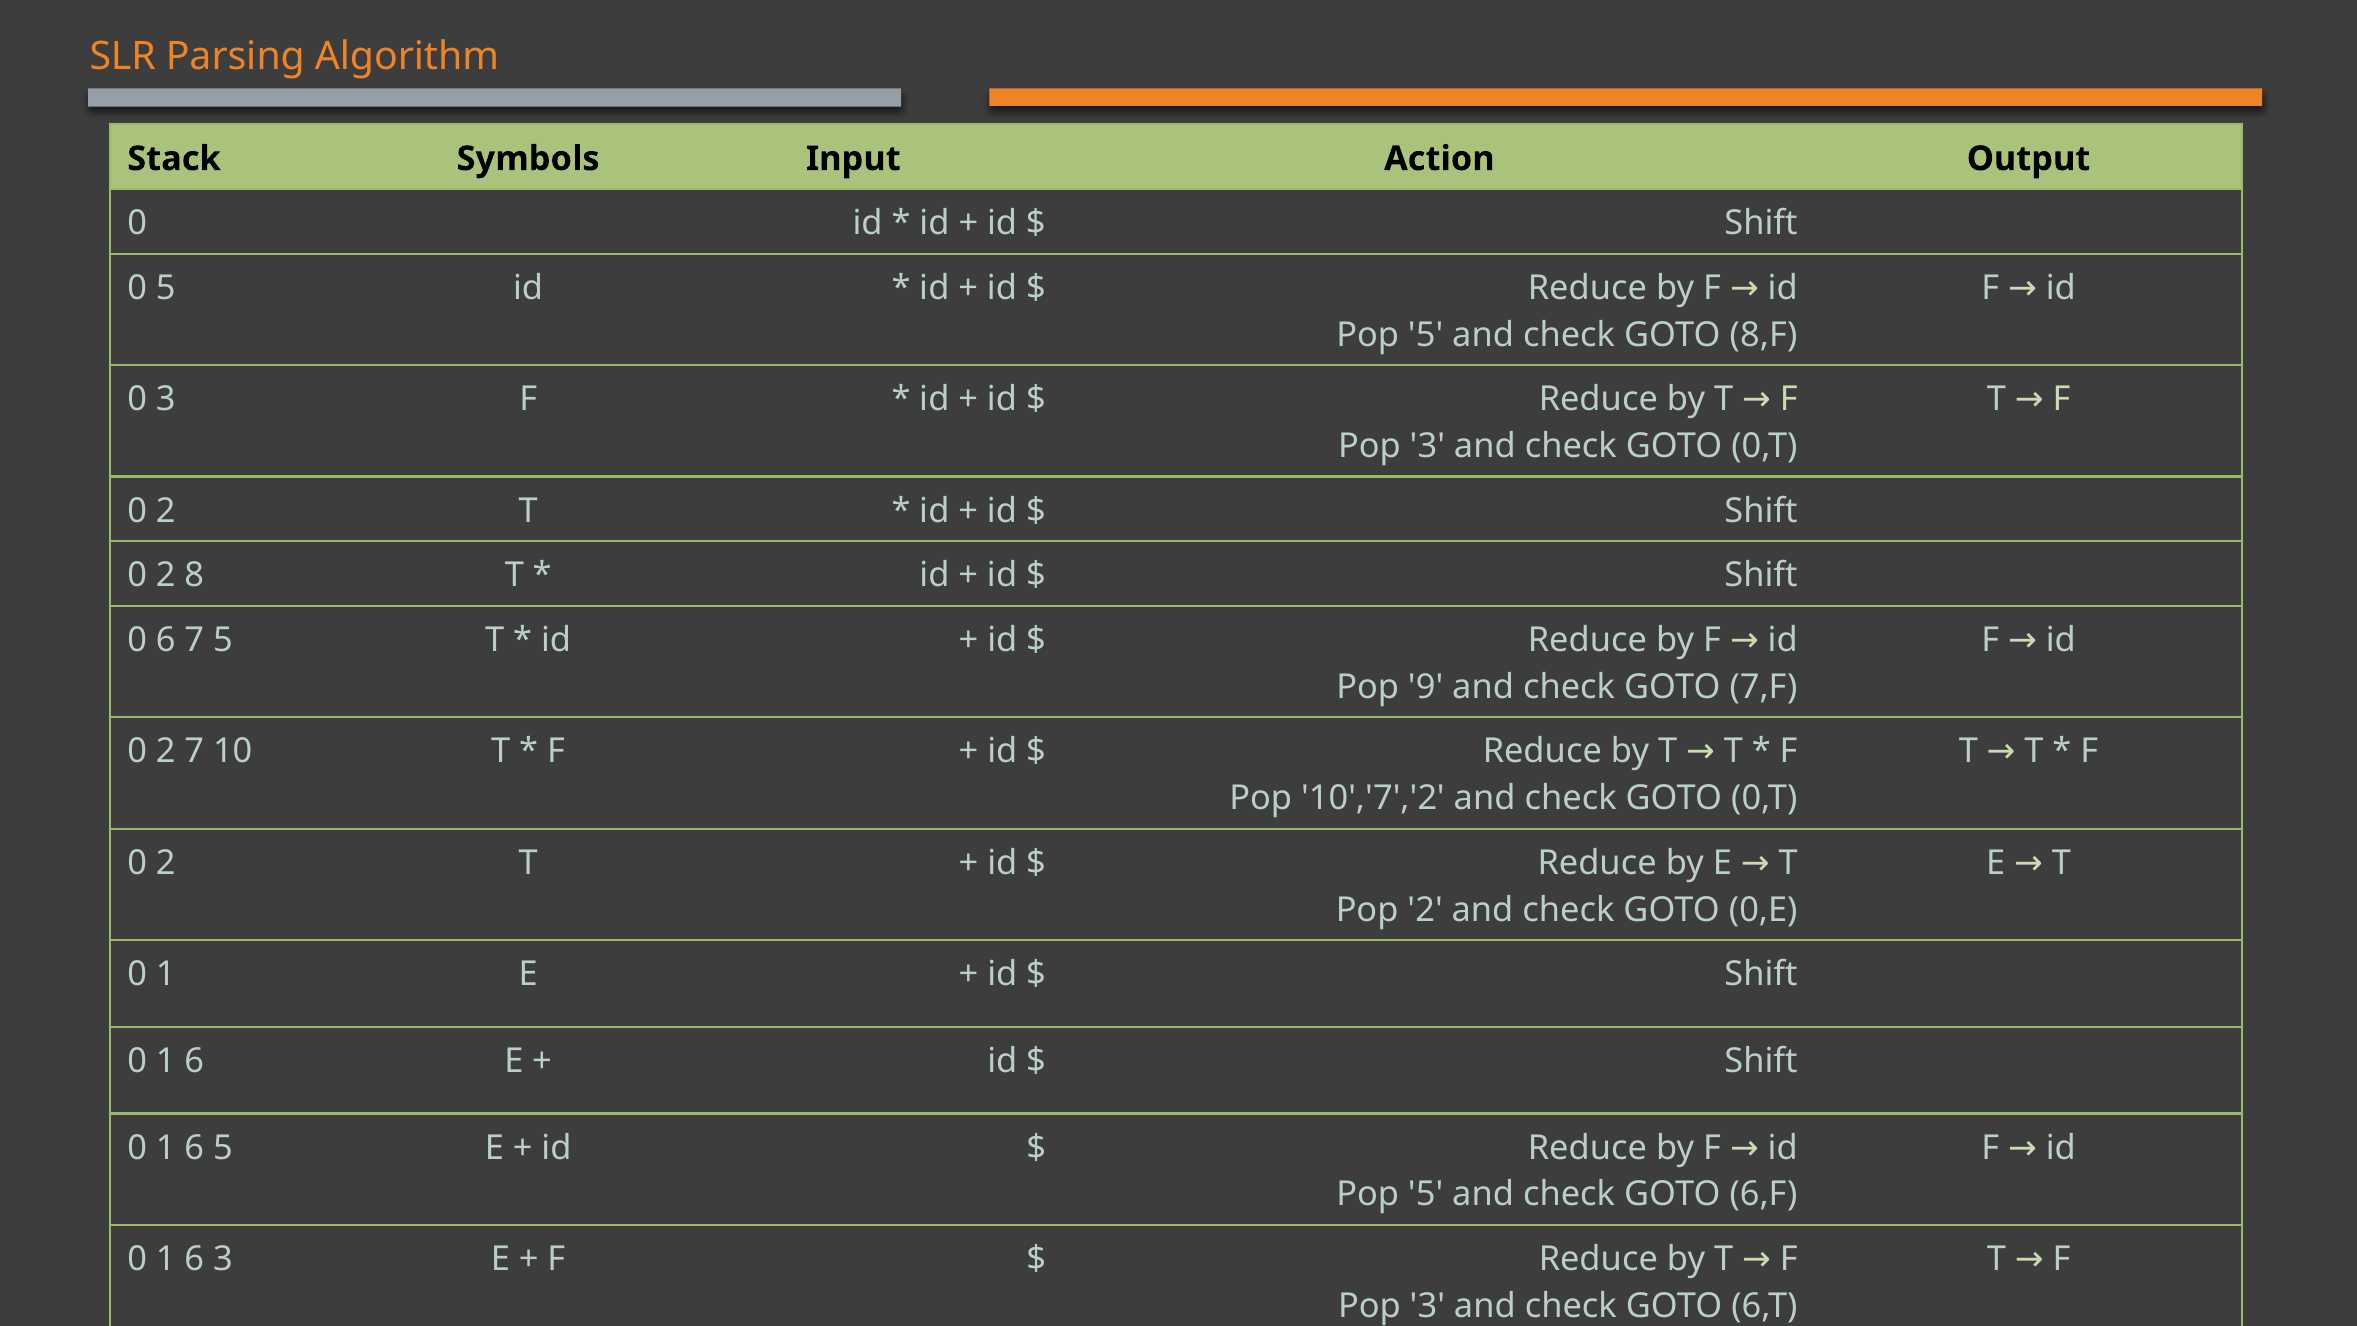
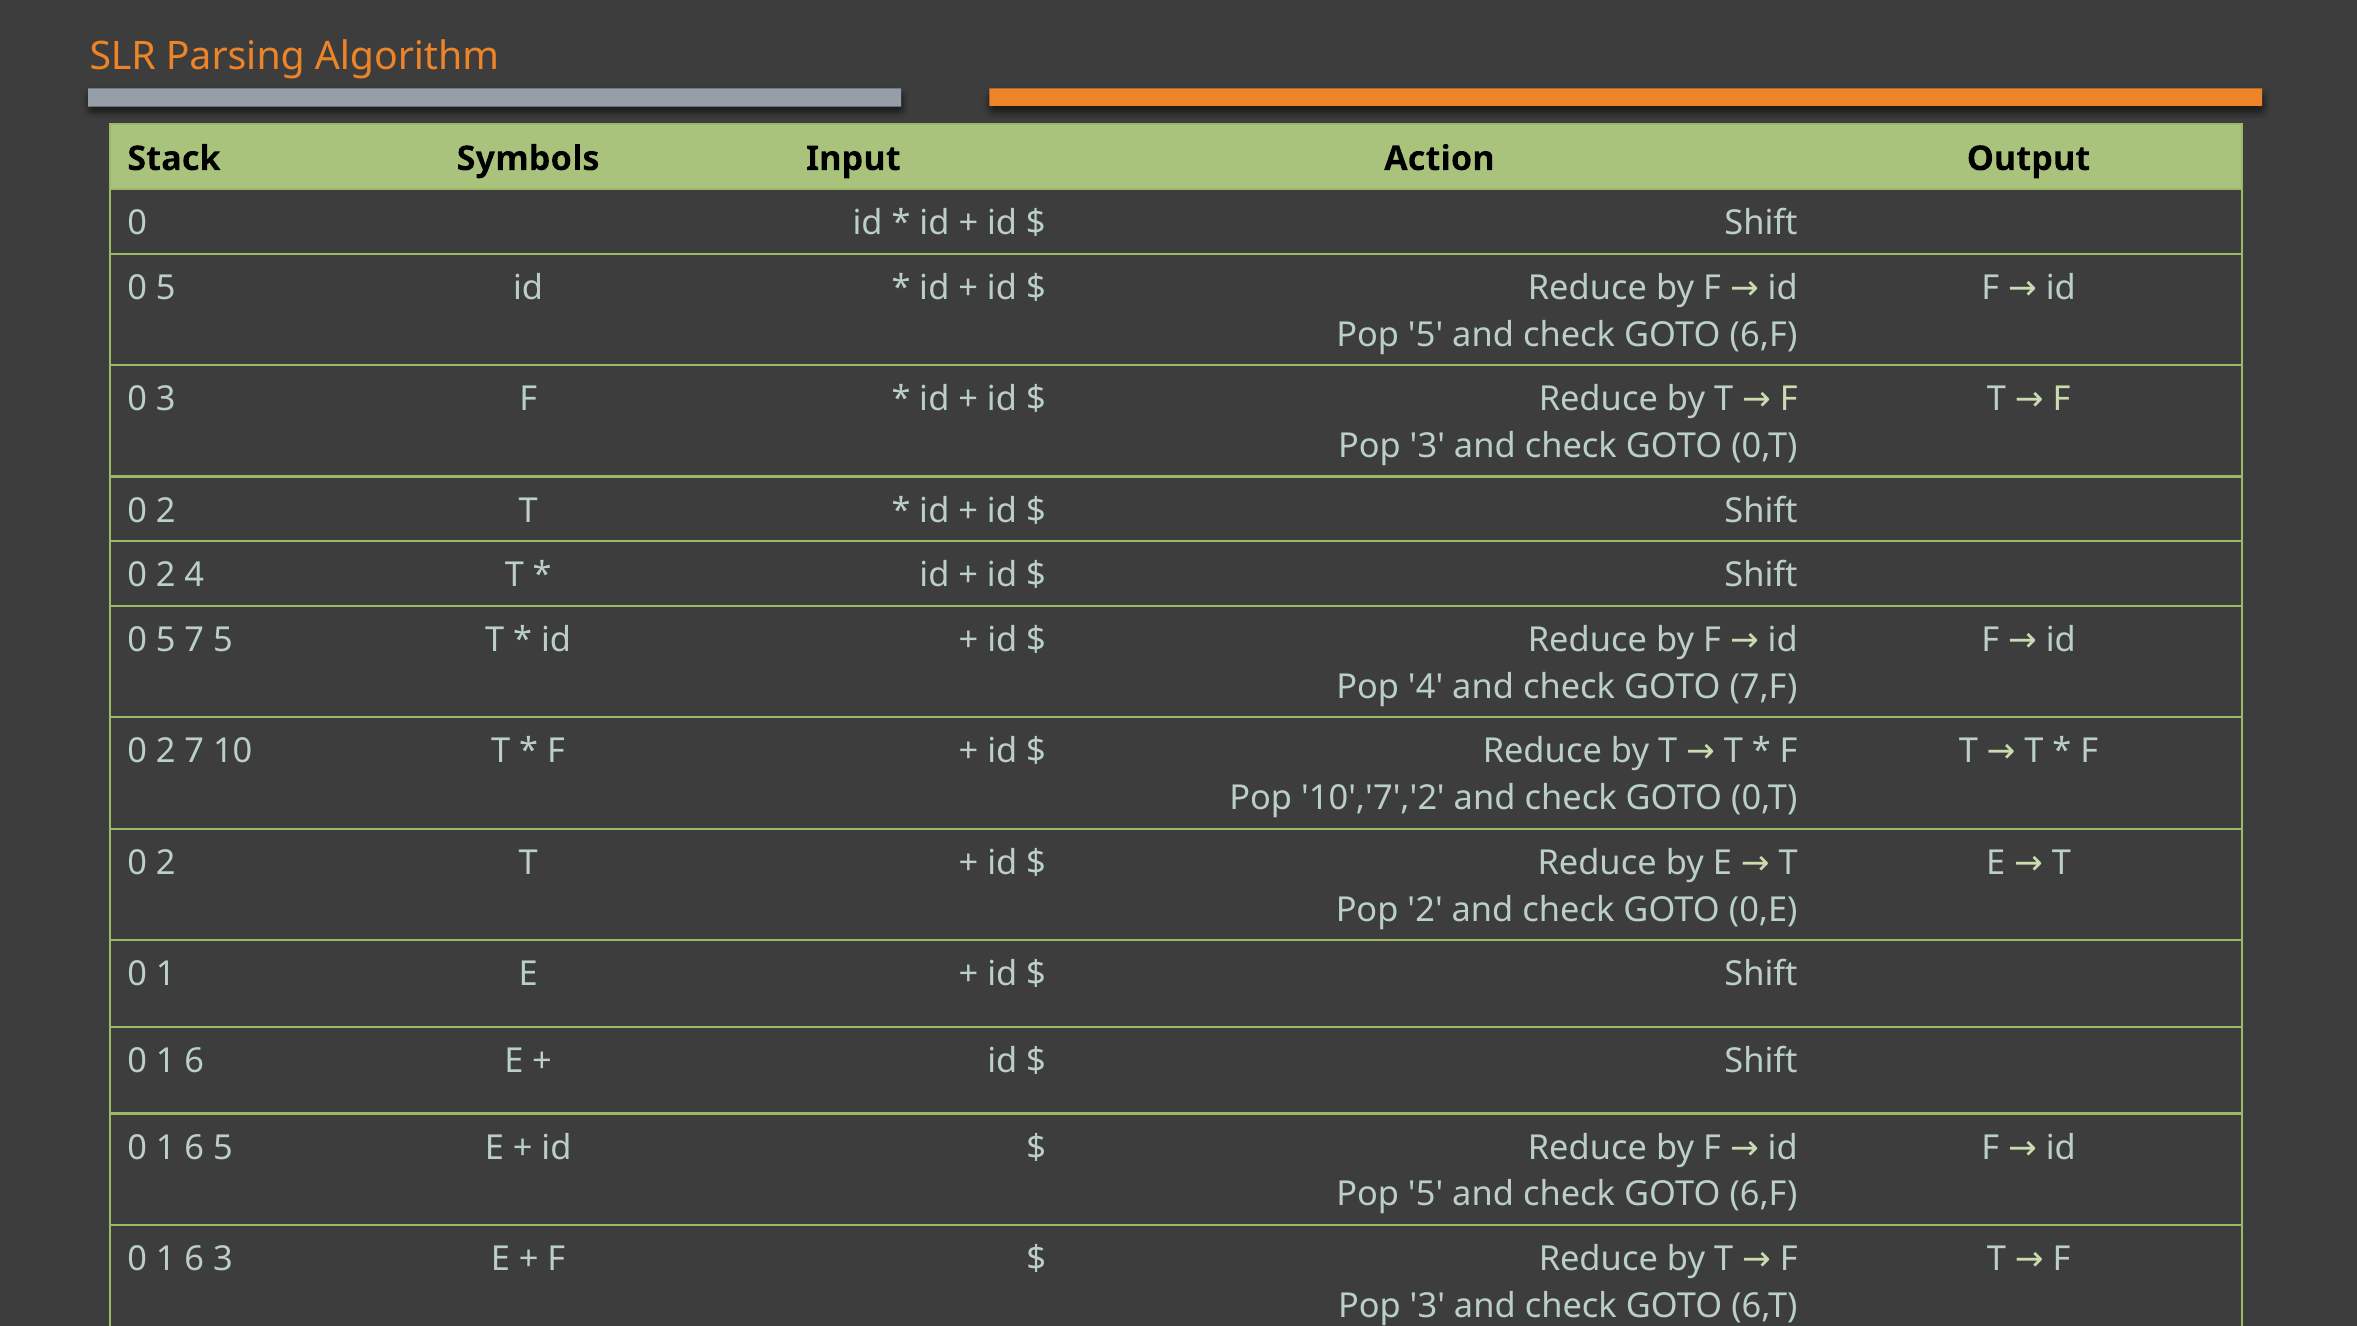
8,F at (1764, 335): 8,F -> 6,F
2 8: 8 -> 4
6 at (166, 640): 6 -> 5
Pop 9: 9 -> 4
